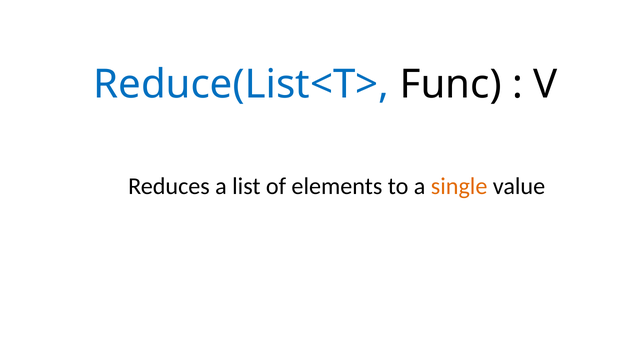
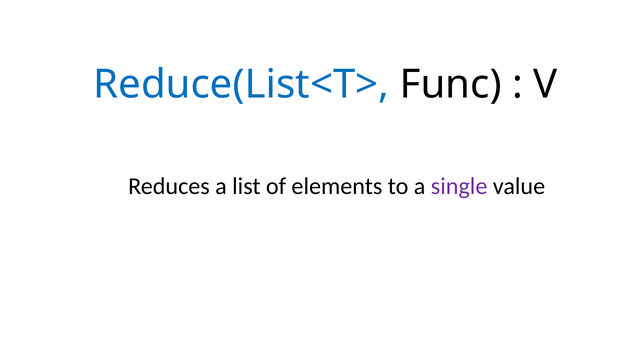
single colour: orange -> purple
